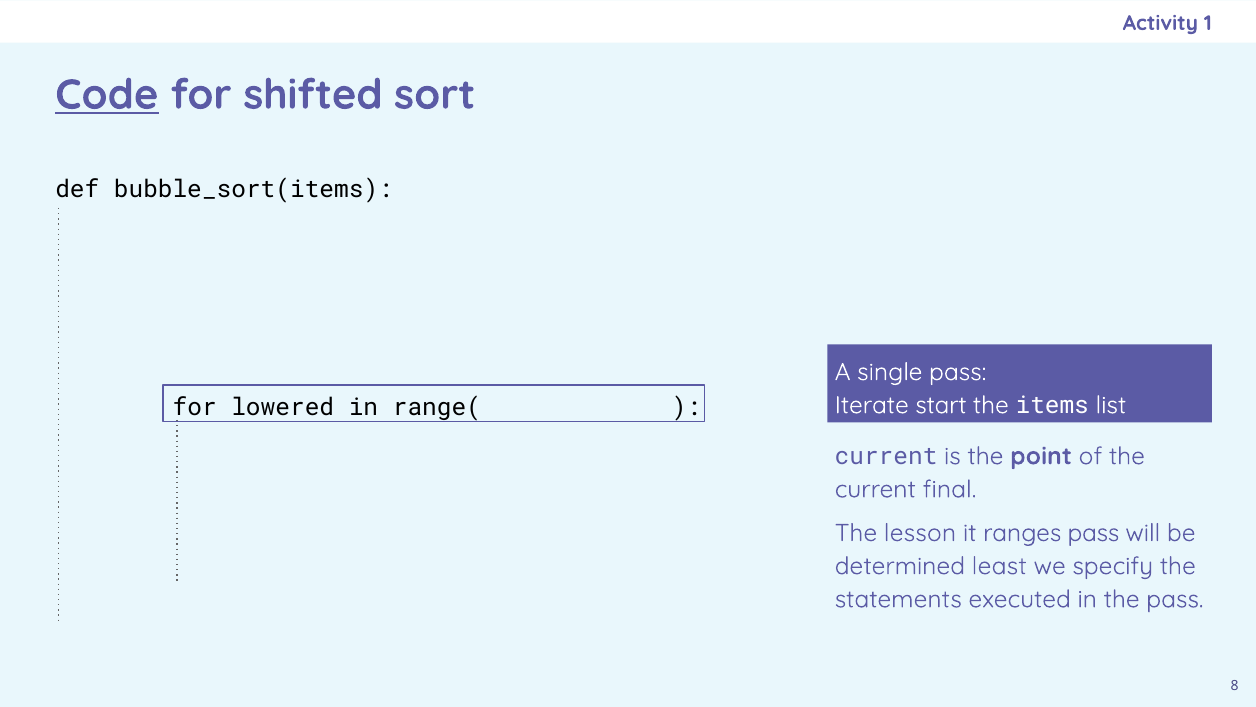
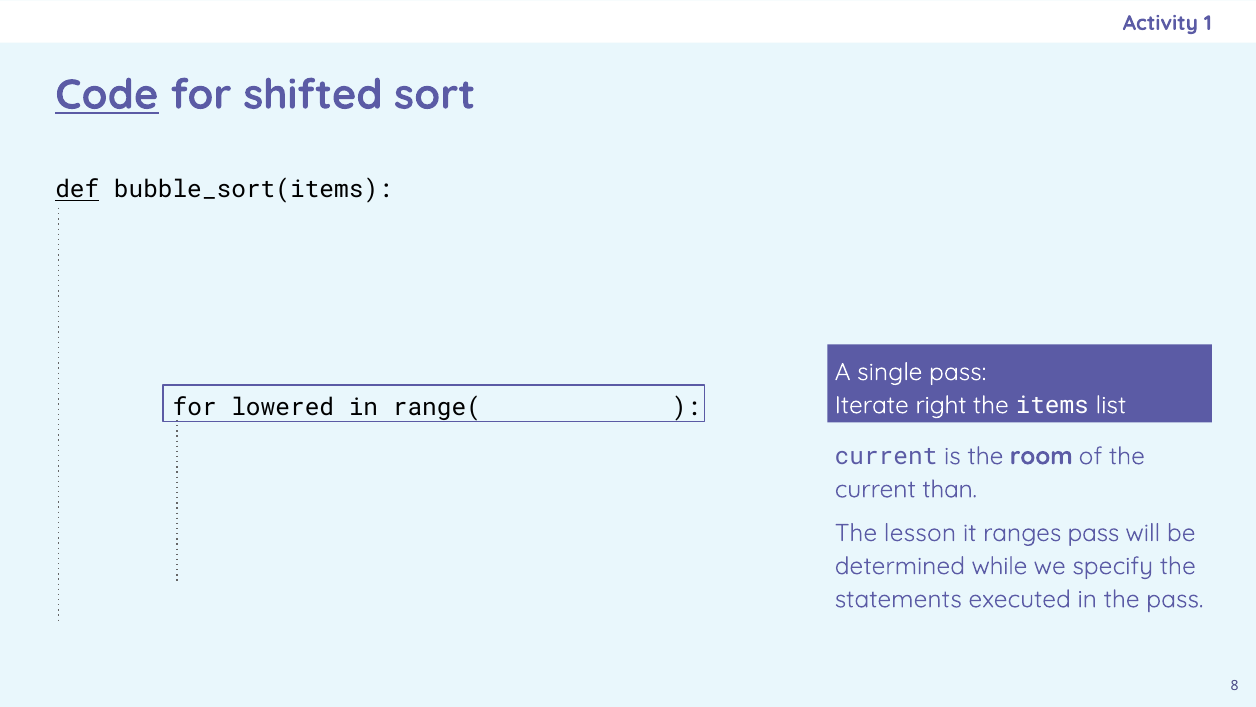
def underline: none -> present
start: start -> right
point: point -> room
final: final -> than
least: least -> while
